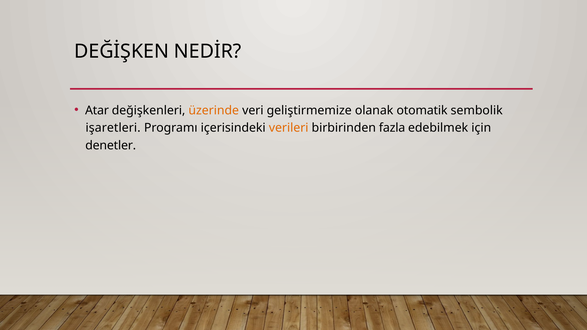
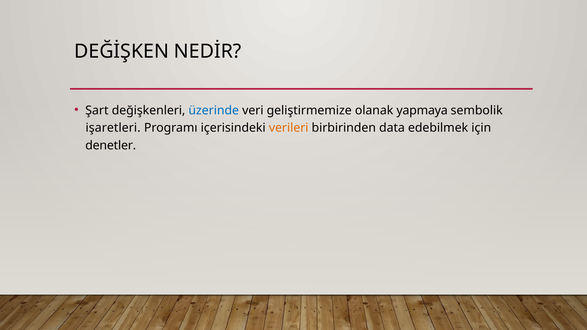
Atar: Atar -> Şart
üzerinde colour: orange -> blue
otomatik: otomatik -> yapmaya
fazla: fazla -> data
